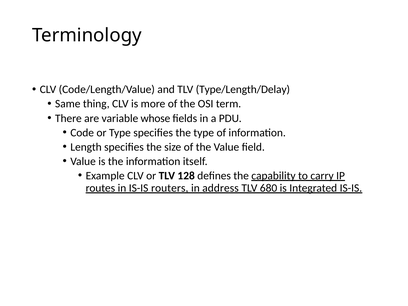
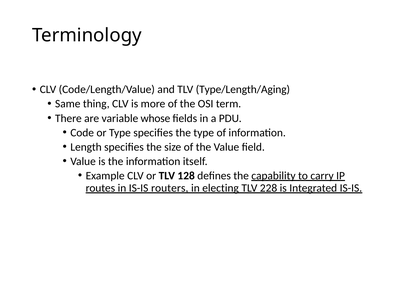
Type/Length/Delay: Type/Length/Delay -> Type/Length/Aging
address: address -> electing
680: 680 -> 228
